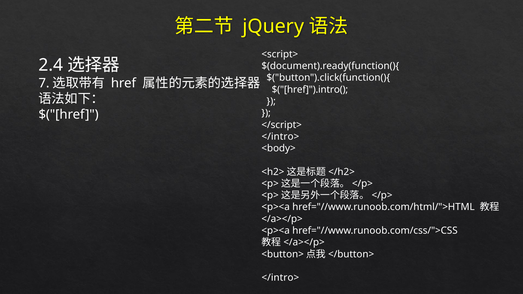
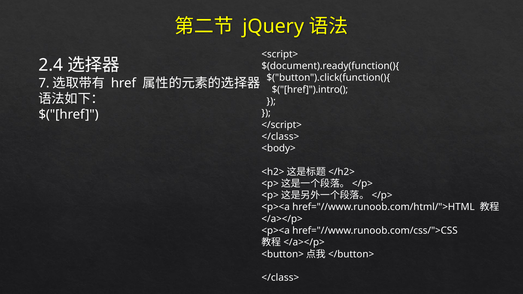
</intro> at (280, 137): </intro> -> </class>
</intro> at (280, 278): </intro> -> </class>
